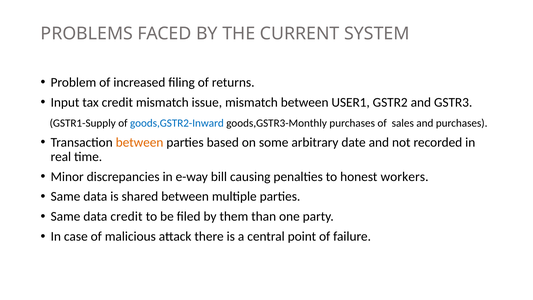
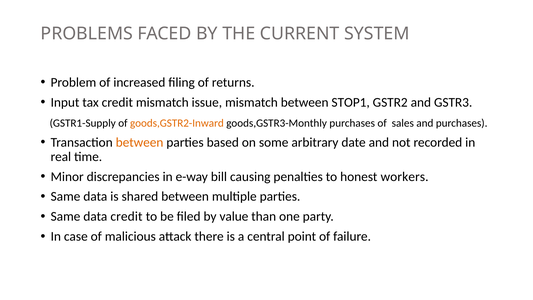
USER1: USER1 -> STOP1
goods,GSTR2-Inward colour: blue -> orange
them: them -> value
